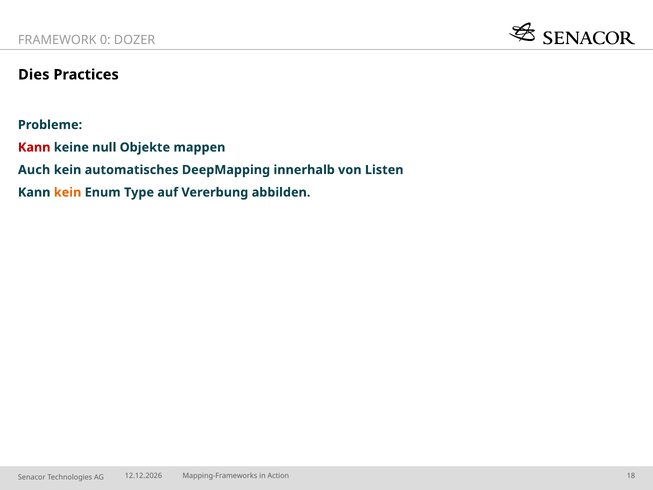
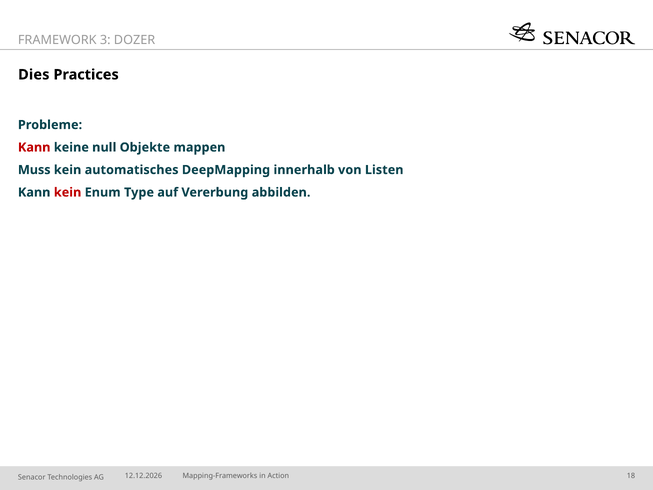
0: 0 -> 3
Auch: Auch -> Muss
kein at (68, 192) colour: orange -> red
